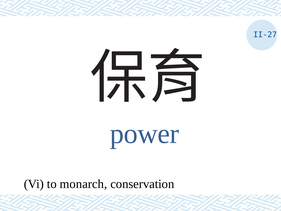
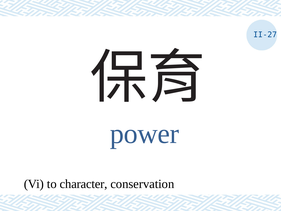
monarch: monarch -> character
